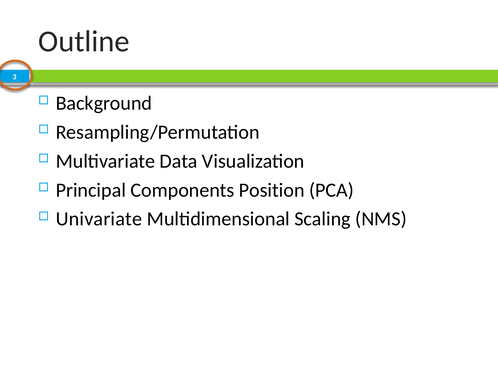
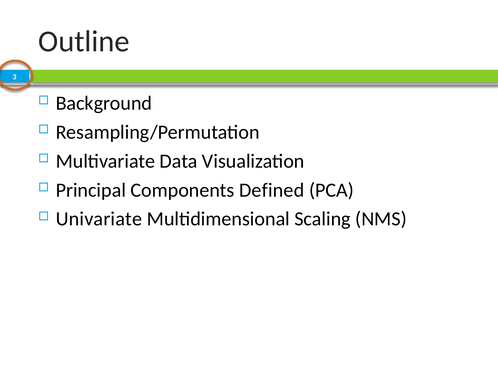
Position: Position -> Defined
